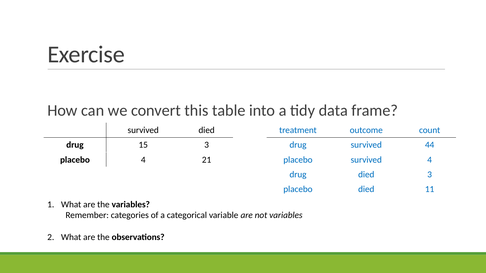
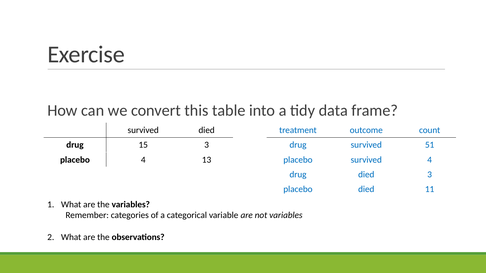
44: 44 -> 51
21: 21 -> 13
